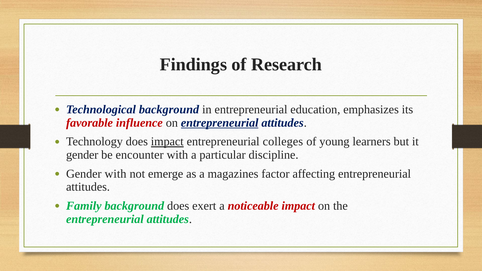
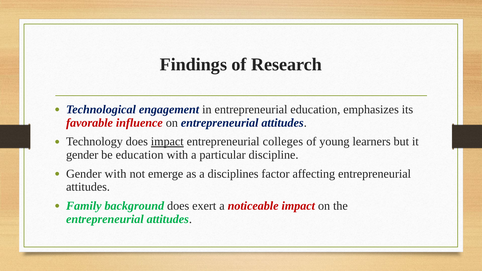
Technological background: background -> engagement
entrepreneurial at (220, 123) underline: present -> none
be encounter: encounter -> education
magazines: magazines -> disciplines
